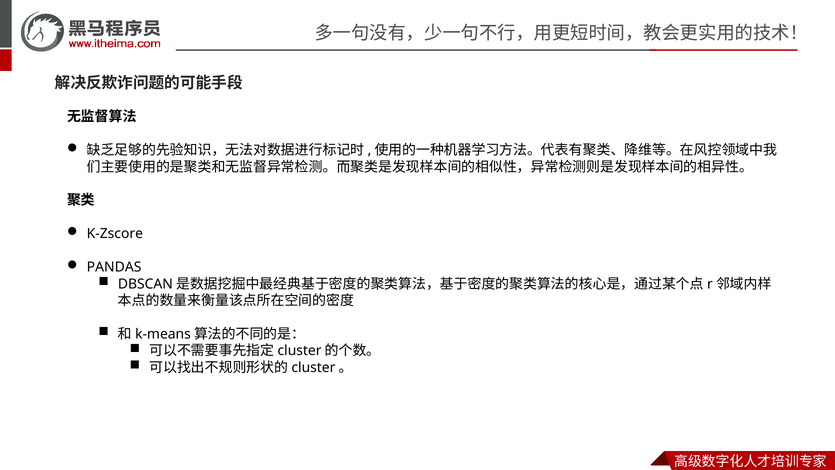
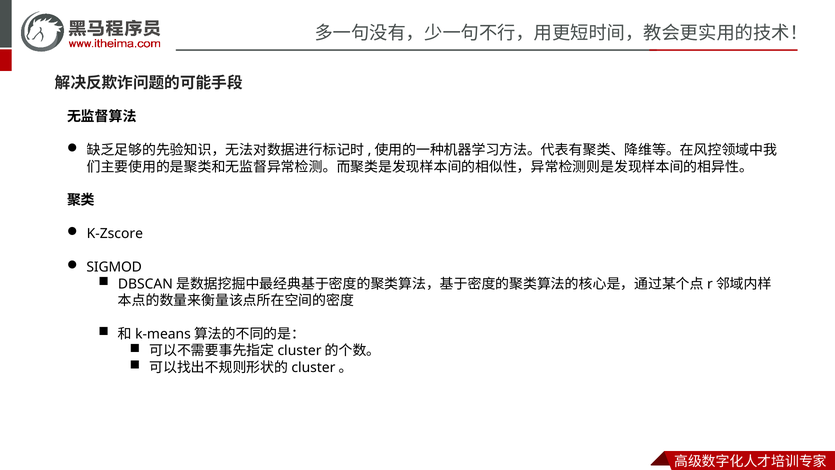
PANDAS: PANDAS -> SIGMOD
